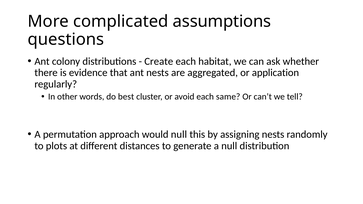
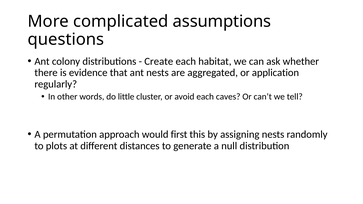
best: best -> little
same: same -> caves
would null: null -> first
